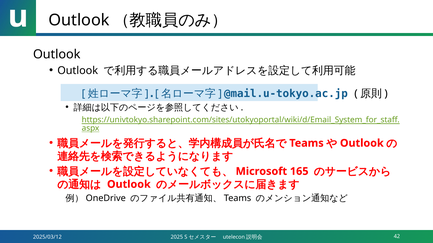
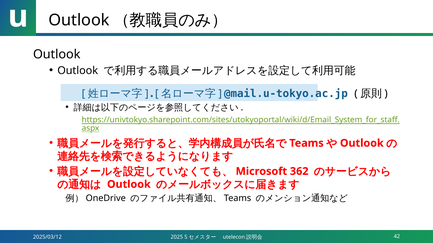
165: 165 -> 362
